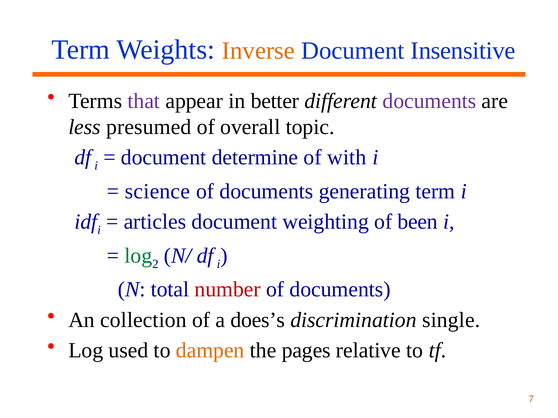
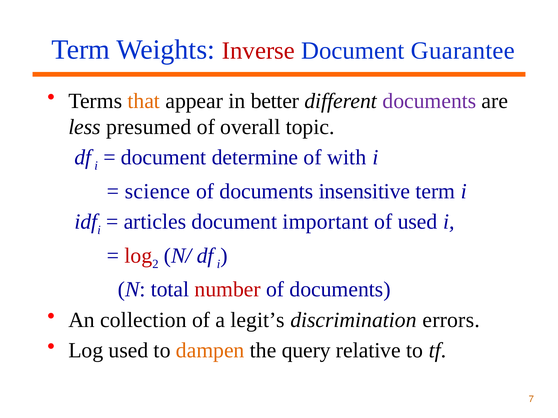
Inverse colour: orange -> red
Insensitive: Insensitive -> Guarantee
that colour: purple -> orange
generating: generating -> insensitive
weighting: weighting -> important
of been: been -> used
log at (138, 256) colour: green -> red
does’s: does’s -> legit’s
single: single -> errors
pages: pages -> query
